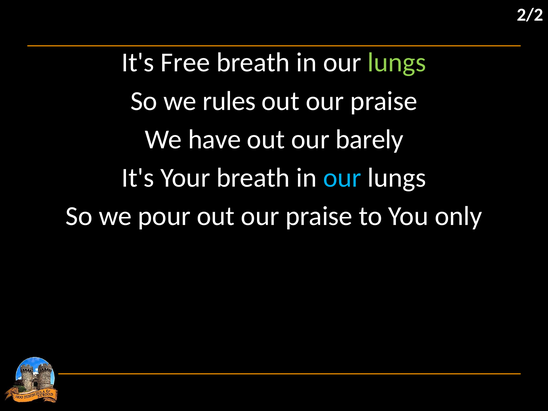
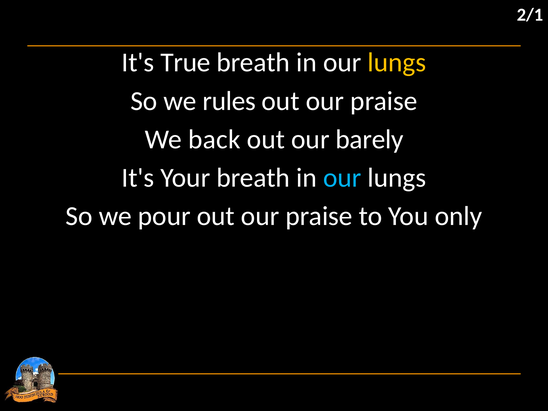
2/2: 2/2 -> 2/1
Free: Free -> True
lungs at (397, 63) colour: light green -> yellow
have: have -> back
